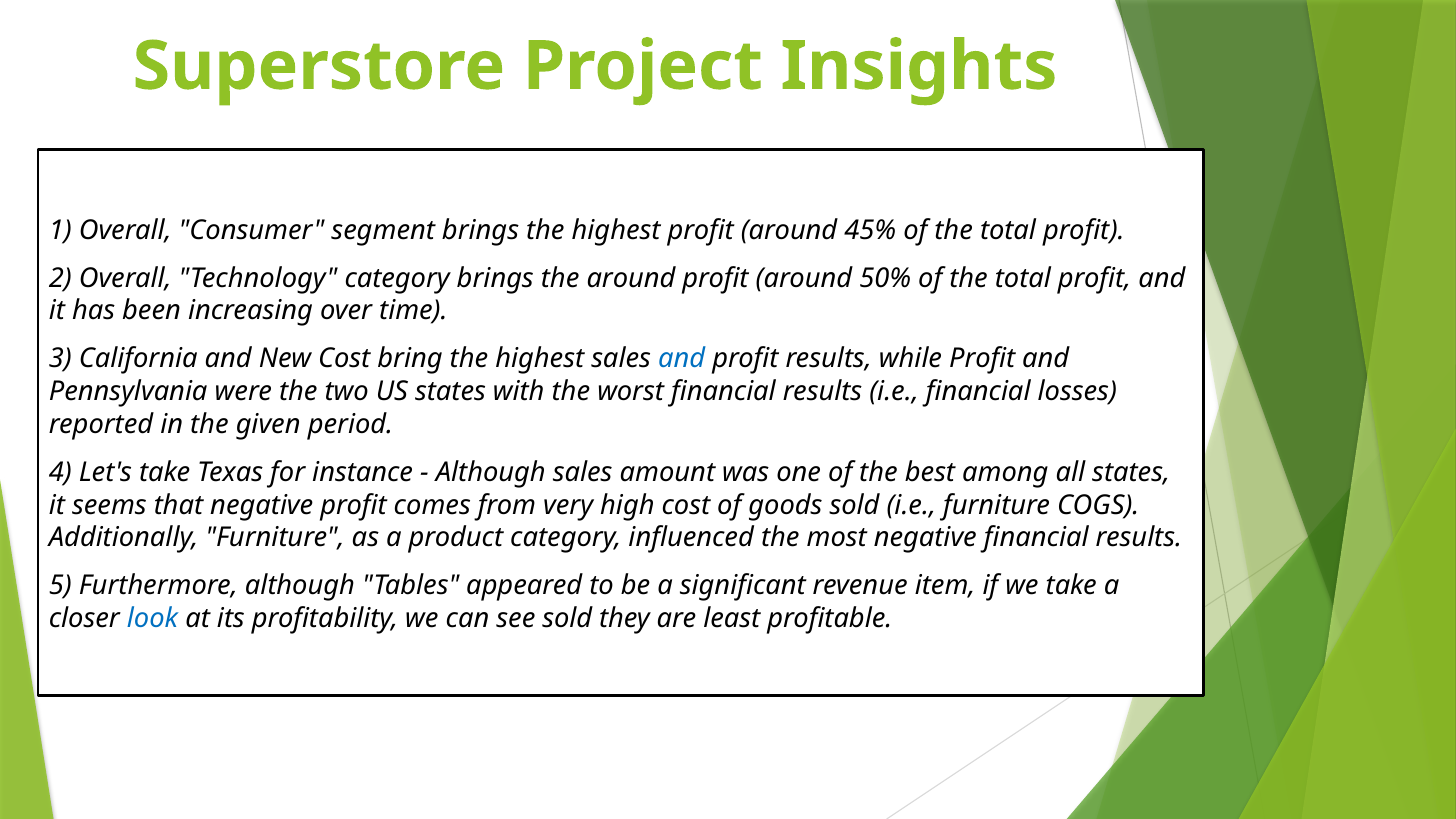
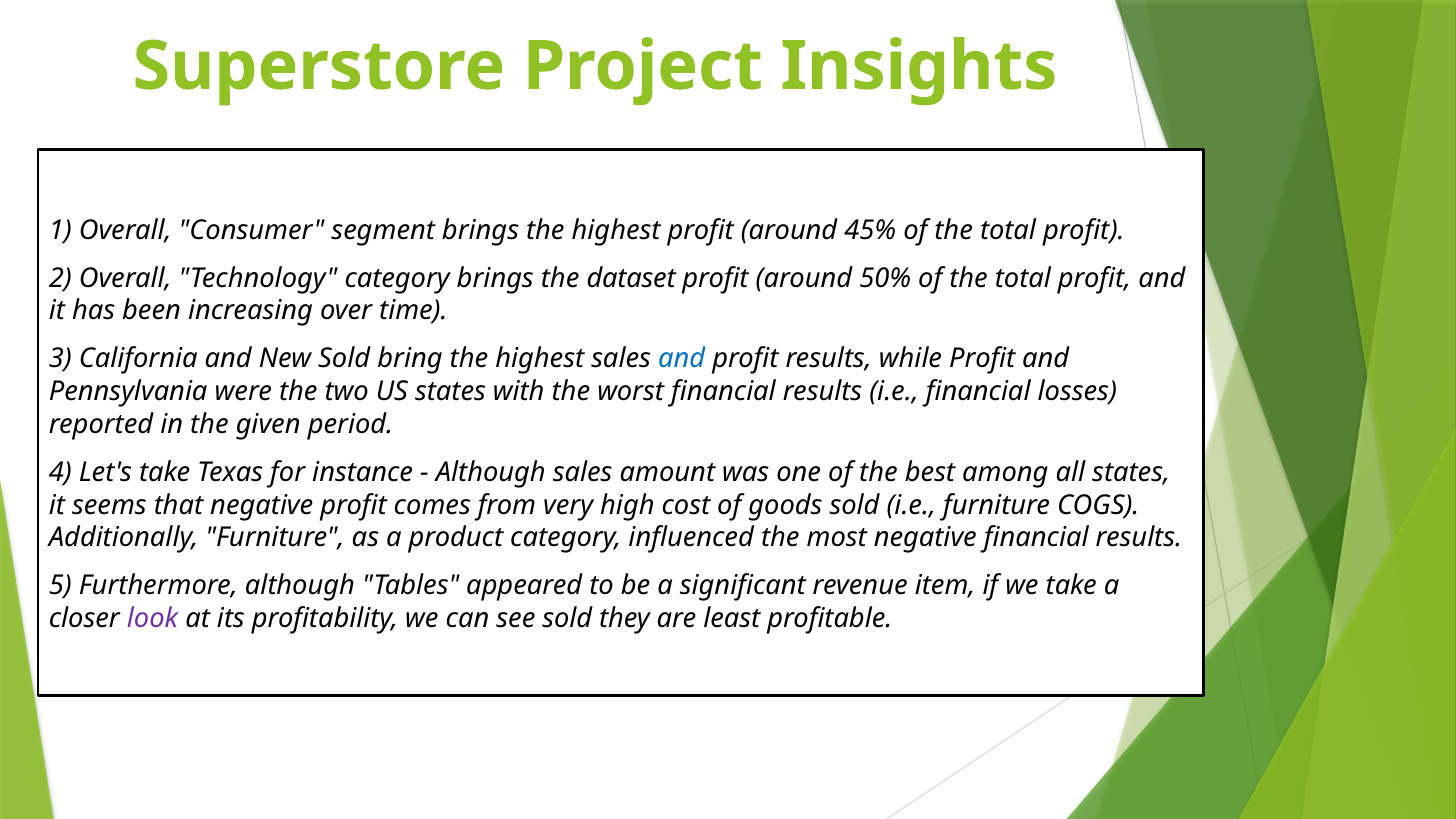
the around: around -> dataset
New Cost: Cost -> Sold
look colour: blue -> purple
